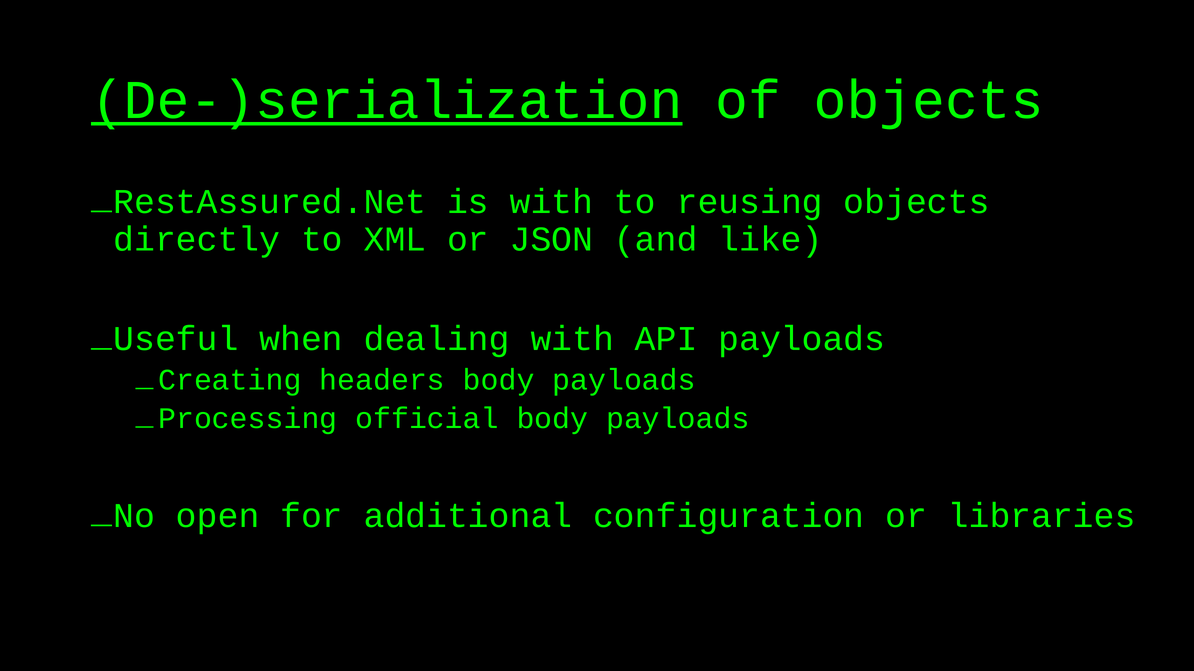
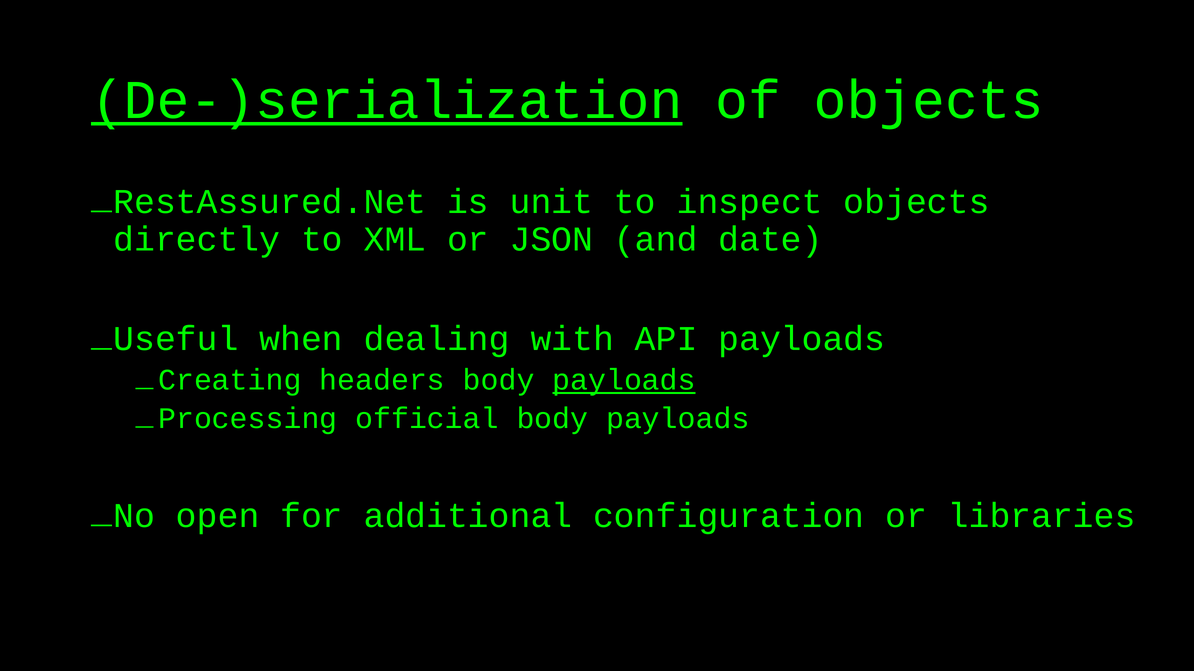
is with: with -> unit
reusing: reusing -> inspect
like: like -> date
payloads at (624, 380) underline: none -> present
